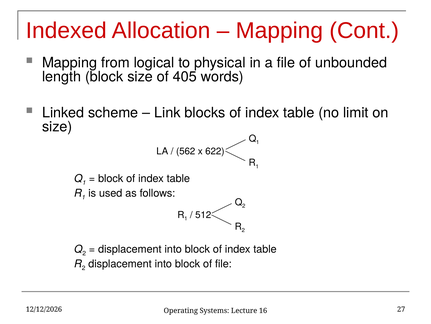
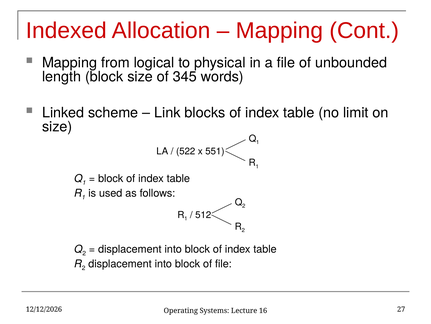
405: 405 -> 345
562: 562 -> 522
622: 622 -> 551
